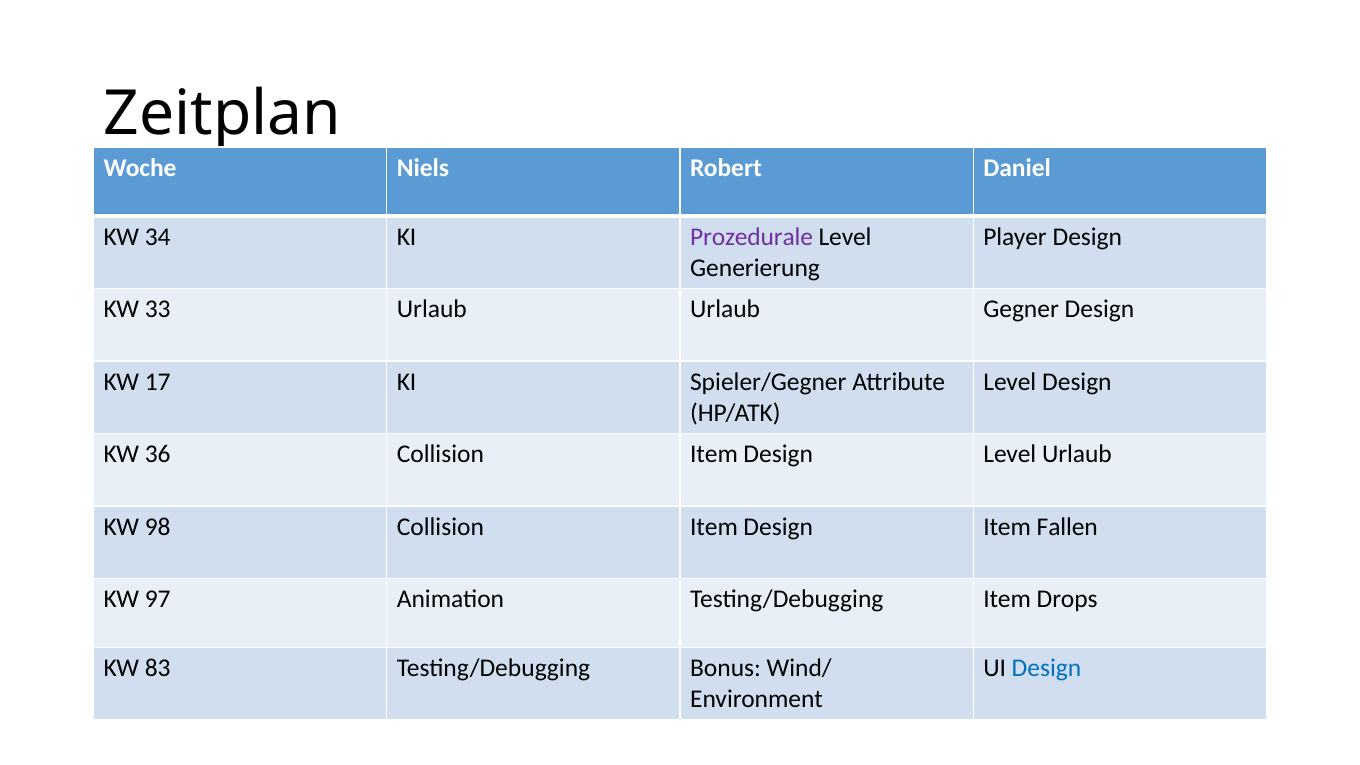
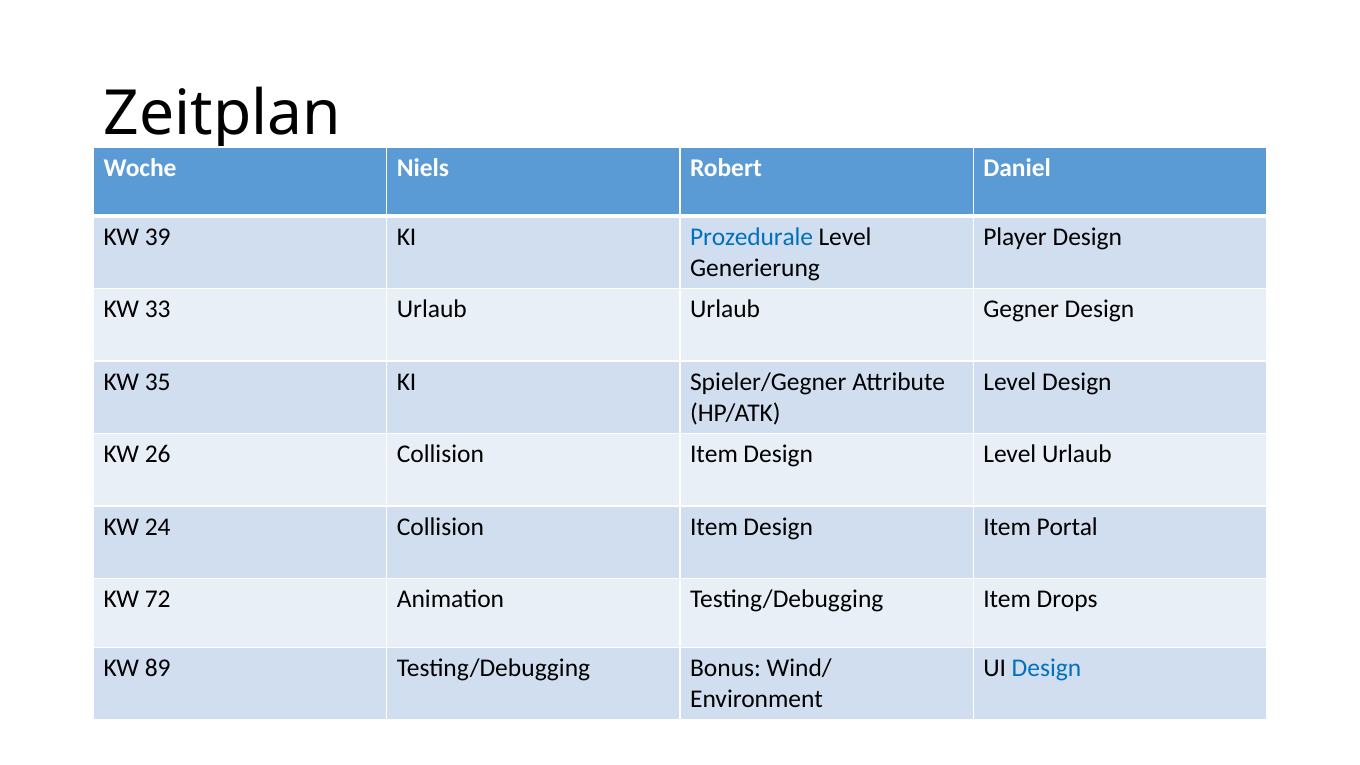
34: 34 -> 39
Prozedurale colour: purple -> blue
17: 17 -> 35
36: 36 -> 26
98: 98 -> 24
Fallen: Fallen -> Portal
97: 97 -> 72
83: 83 -> 89
